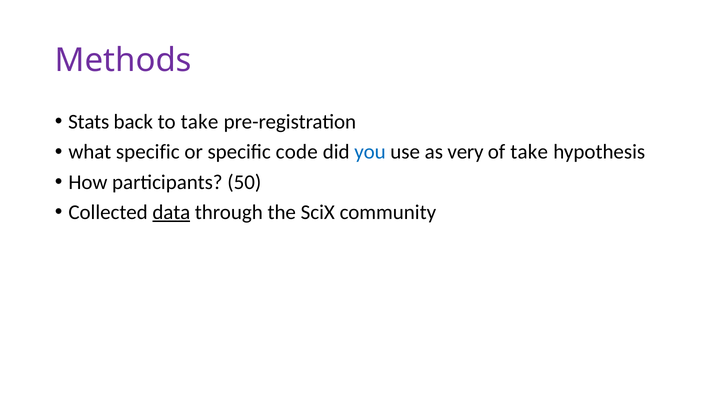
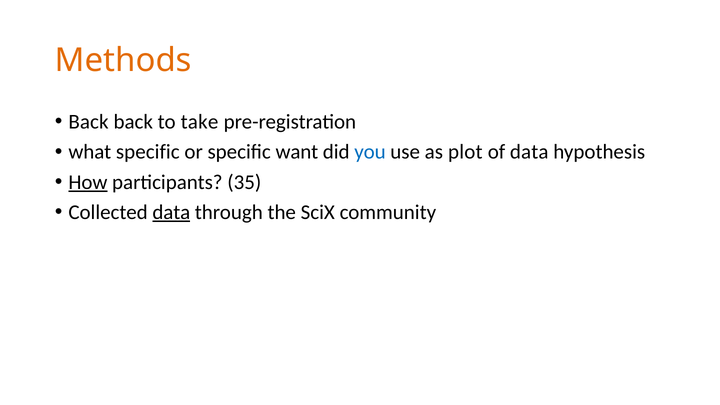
Methods colour: purple -> orange
Stats at (89, 122): Stats -> Back
code: code -> want
very: very -> plot
of take: take -> data
How underline: none -> present
50: 50 -> 35
